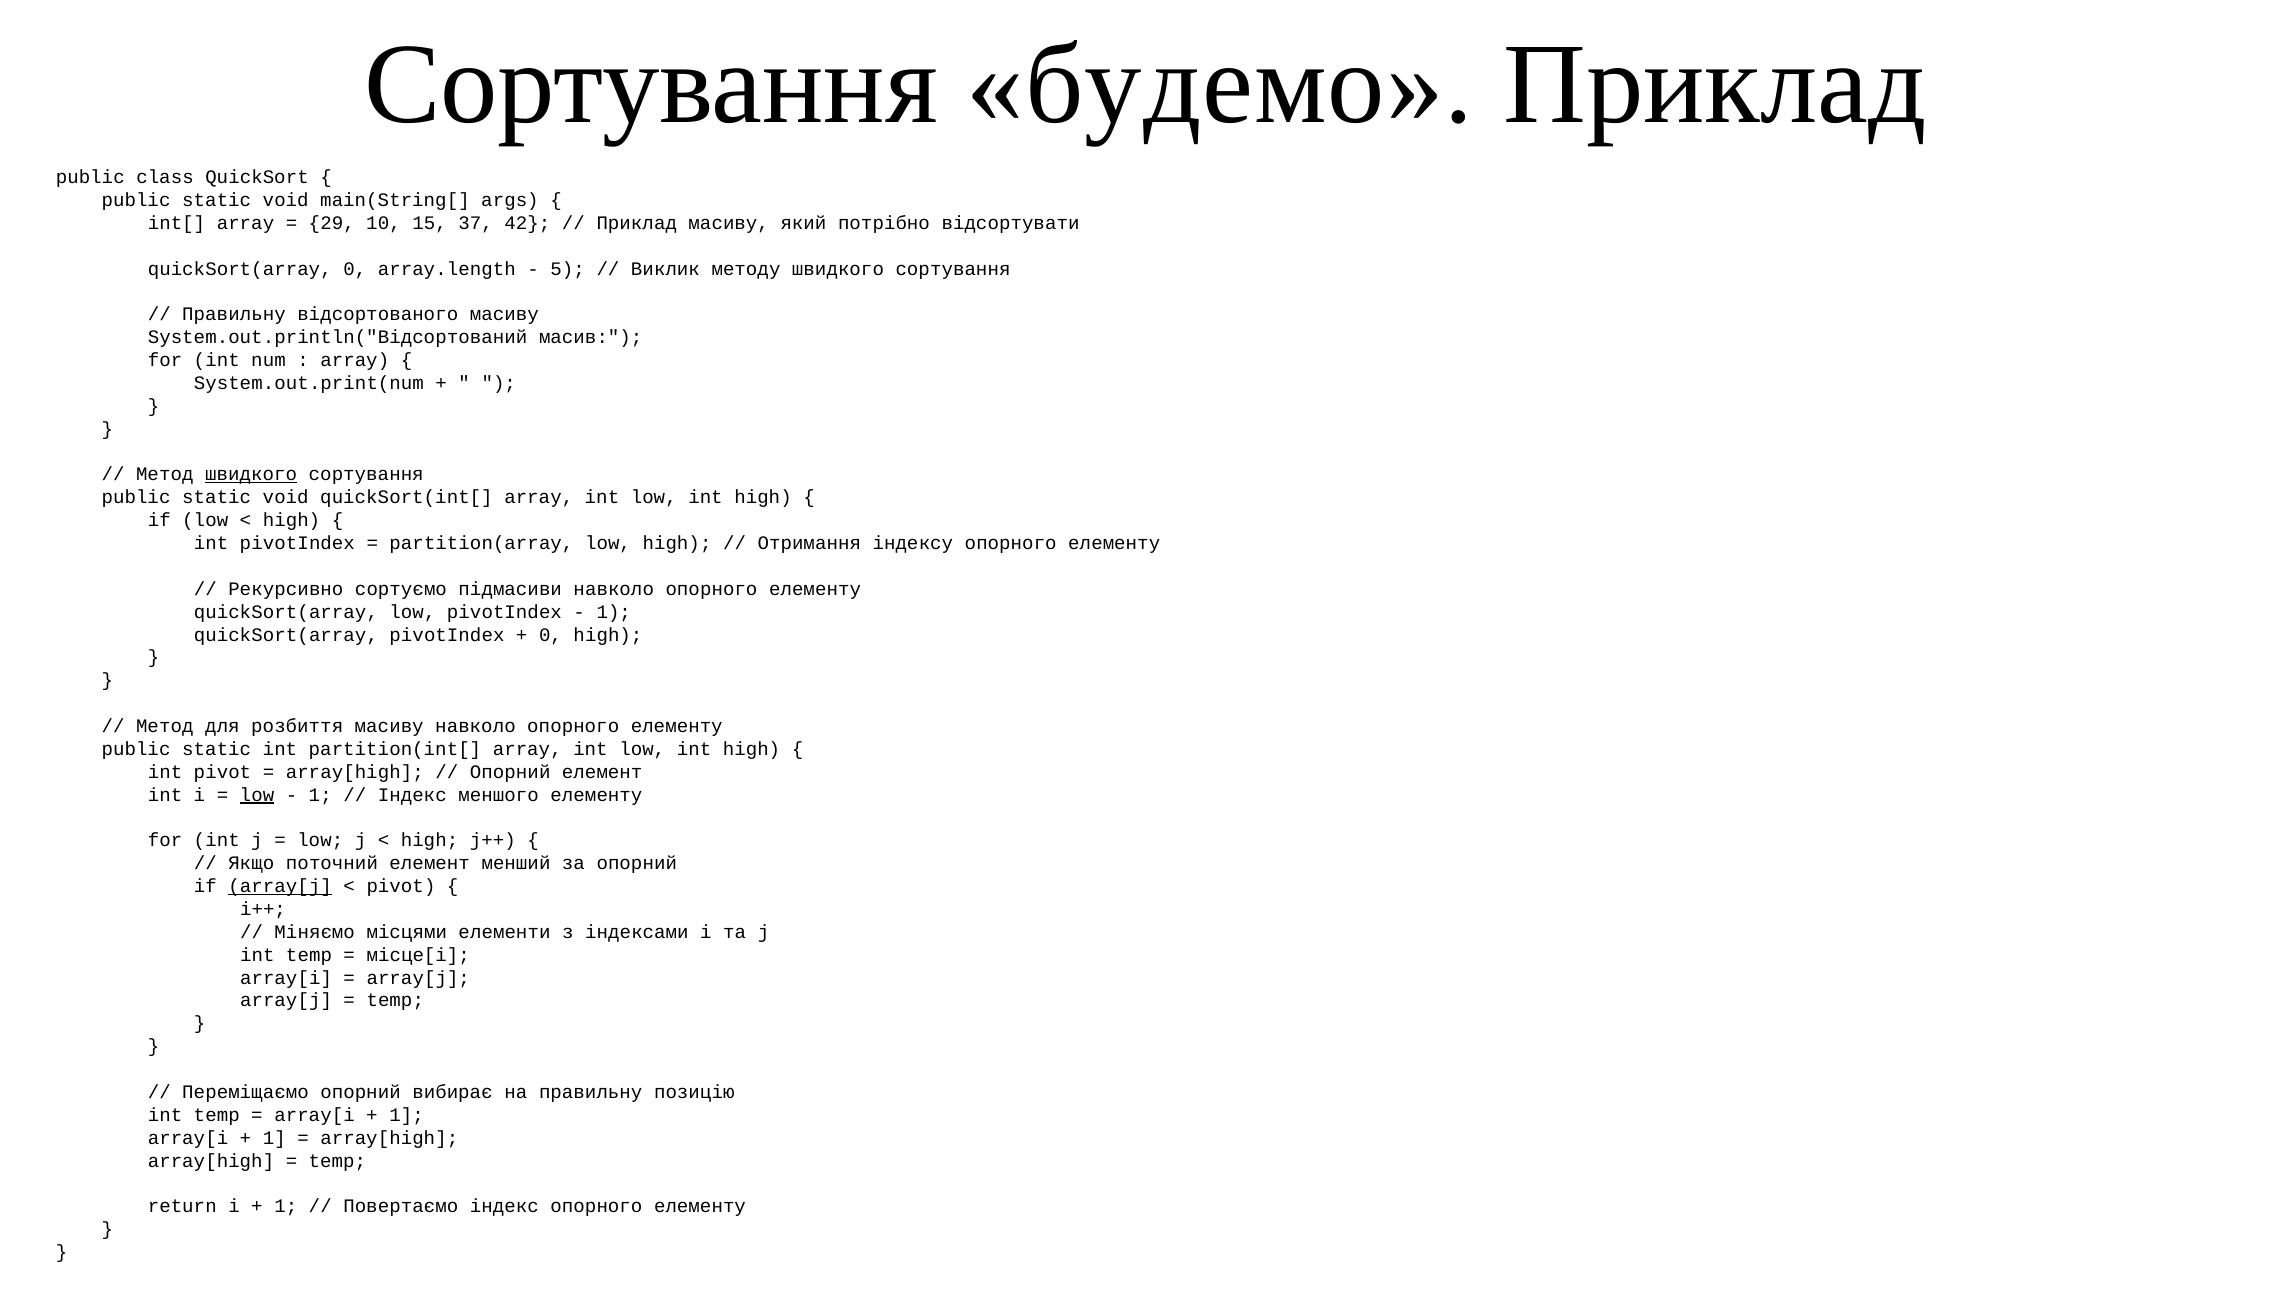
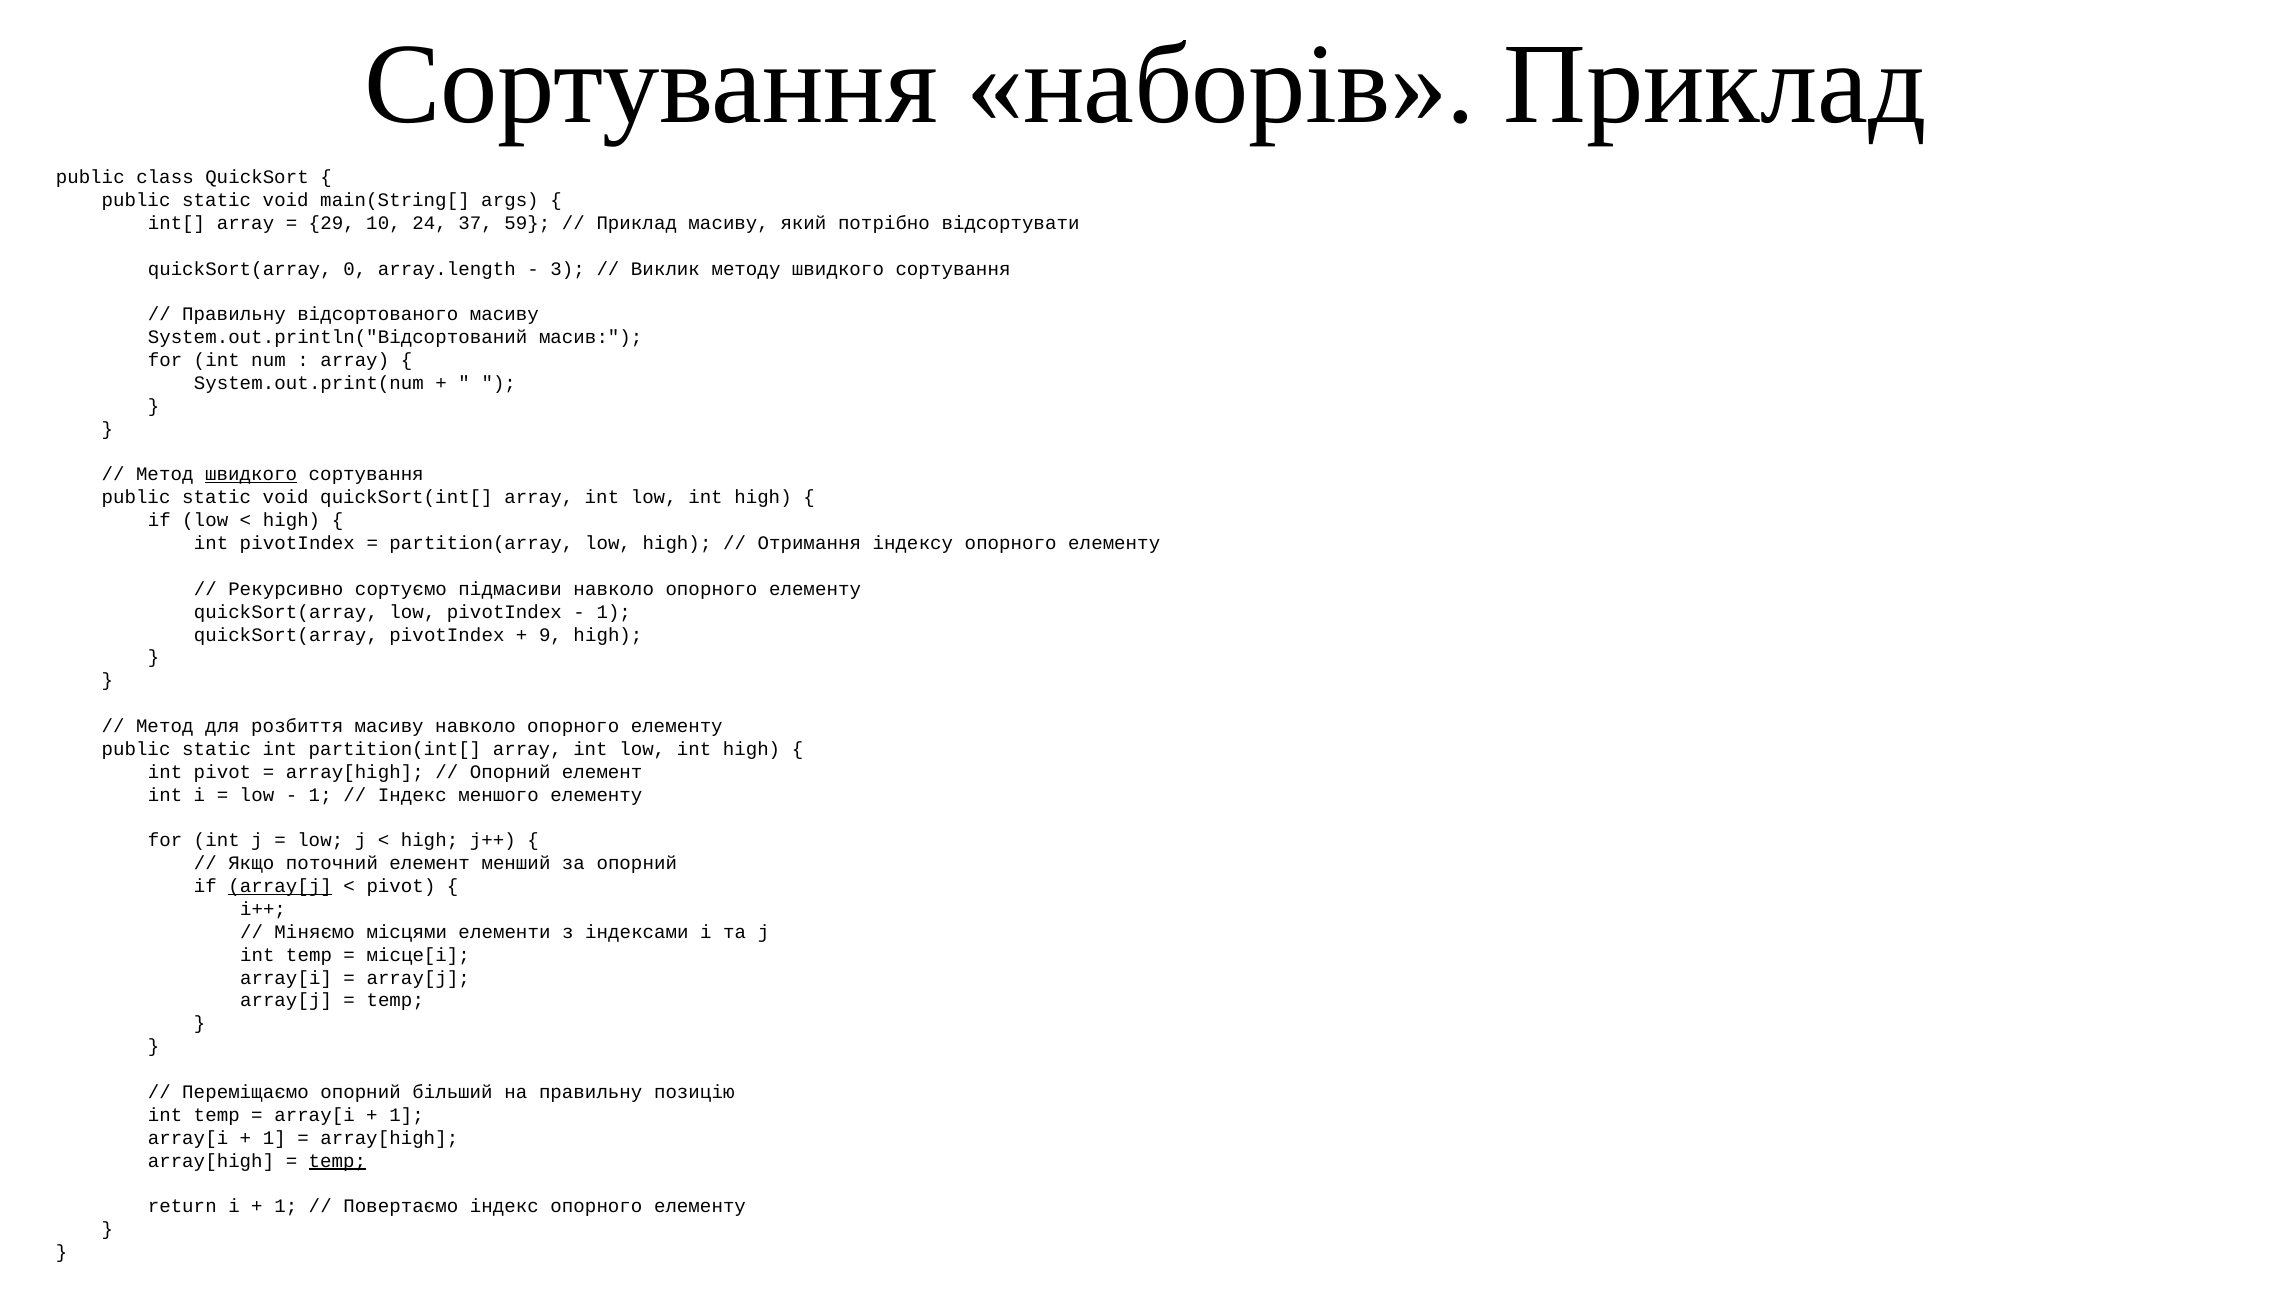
будемо: будемо -> наборів
15: 15 -> 24
42: 42 -> 59
5: 5 -> 3
0 at (550, 635): 0 -> 9
low at (257, 795) underline: present -> none
вибирає: вибирає -> більший
temp at (337, 1161) underline: none -> present
